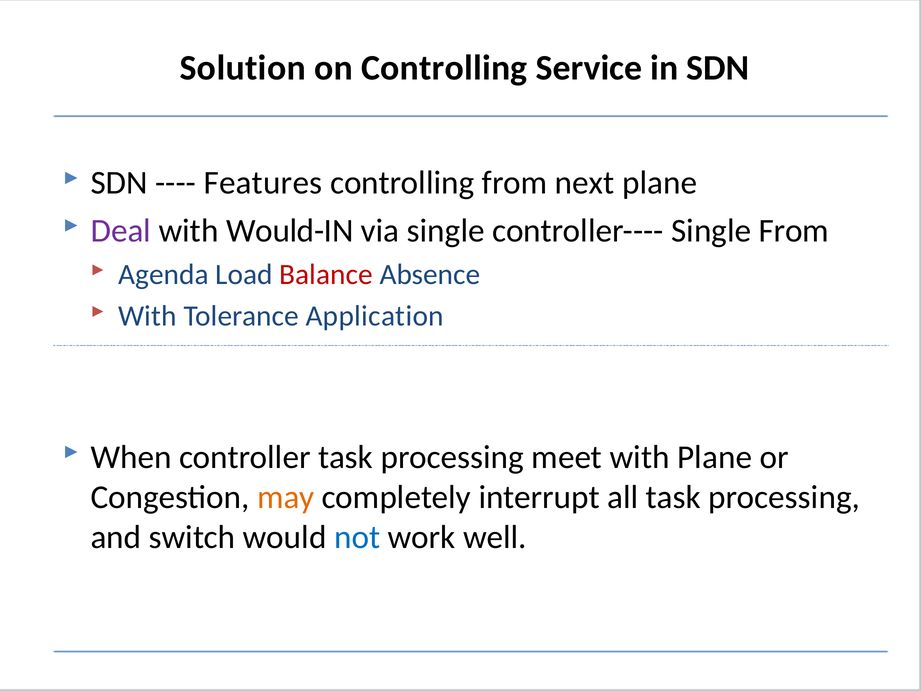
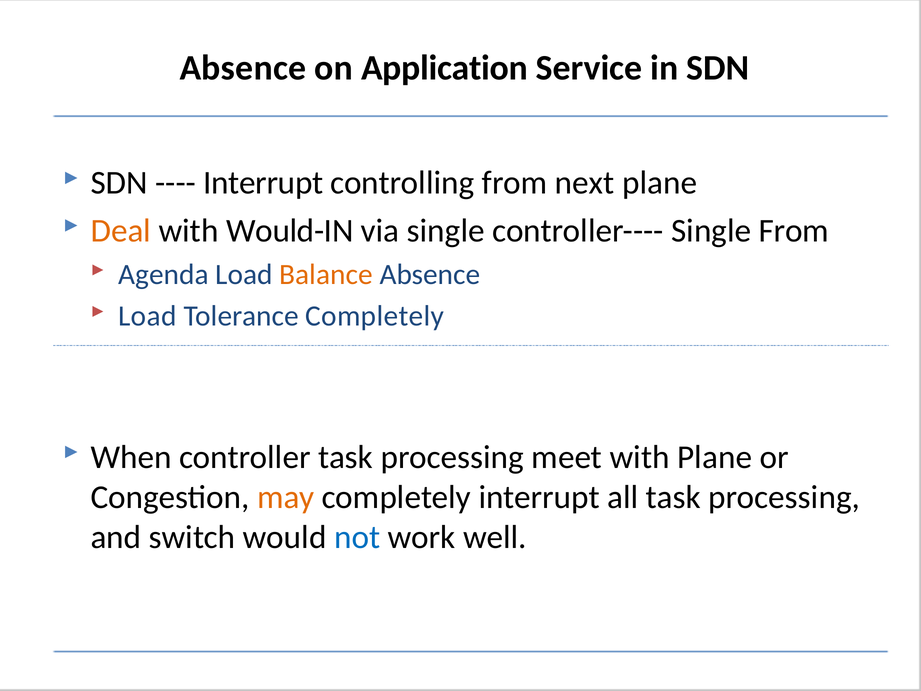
Solution at (243, 68): Solution -> Absence
on Controlling: Controlling -> Application
Features at (263, 183): Features -> Interrupt
Deal colour: purple -> orange
Balance colour: red -> orange
With at (147, 316): With -> Load
Tolerance Application: Application -> Completely
